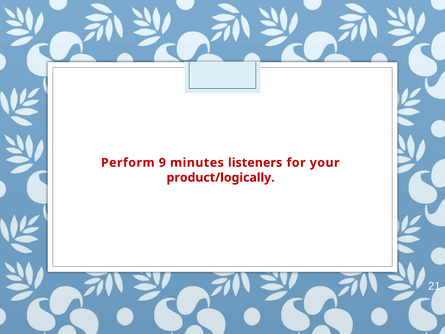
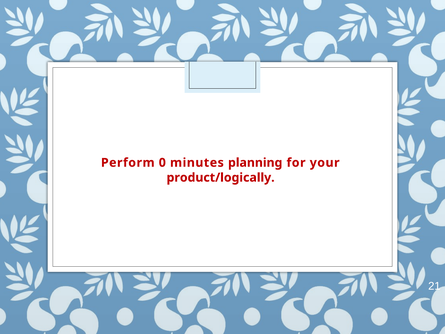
9: 9 -> 0
listeners: listeners -> planning
